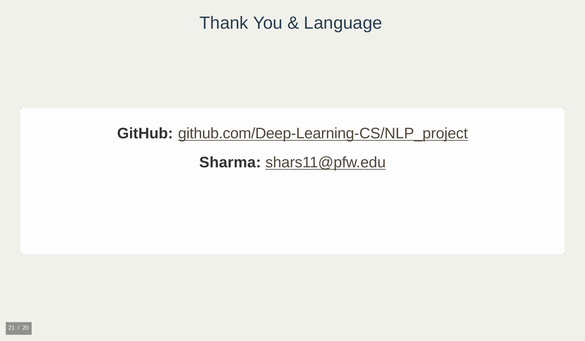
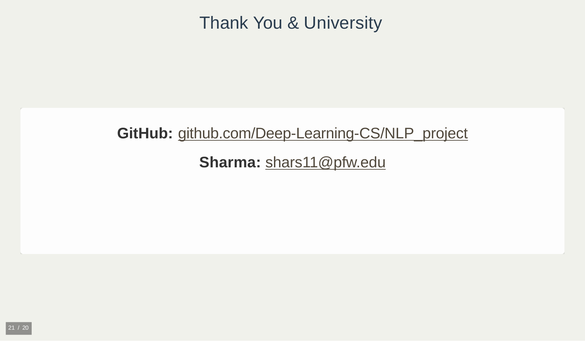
Language: Language -> University
